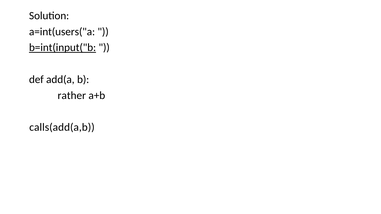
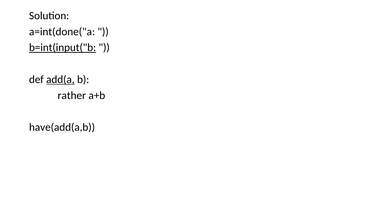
a=int(users("a: a=int(users("a -> a=int(done("a
add(a underline: none -> present
calls(add(a,b: calls(add(a,b -> have(add(a,b
